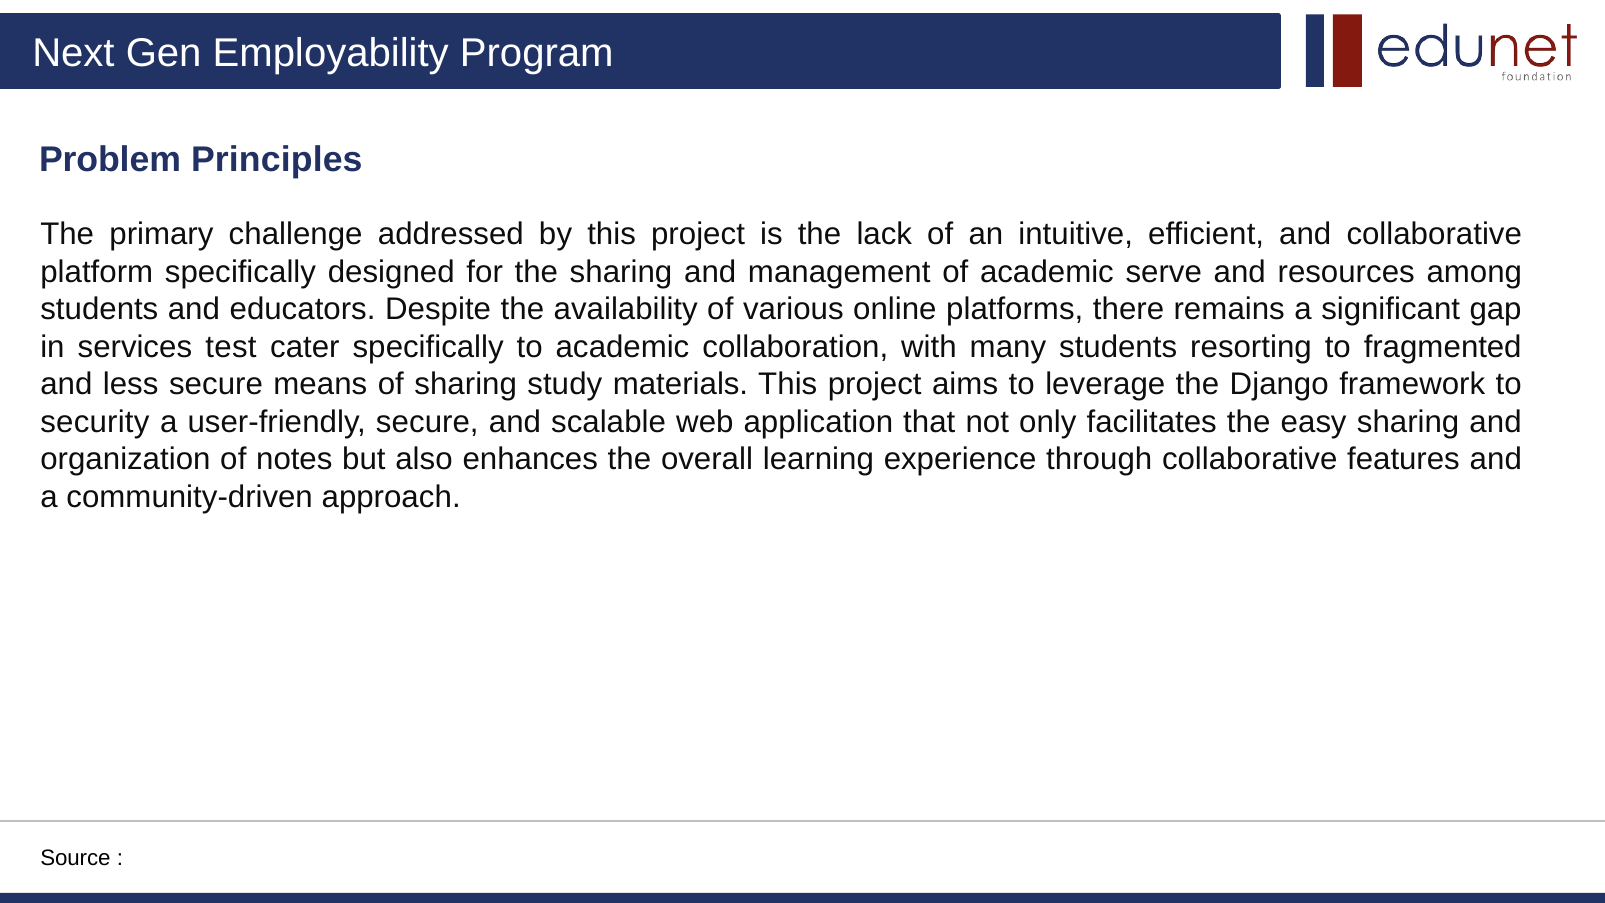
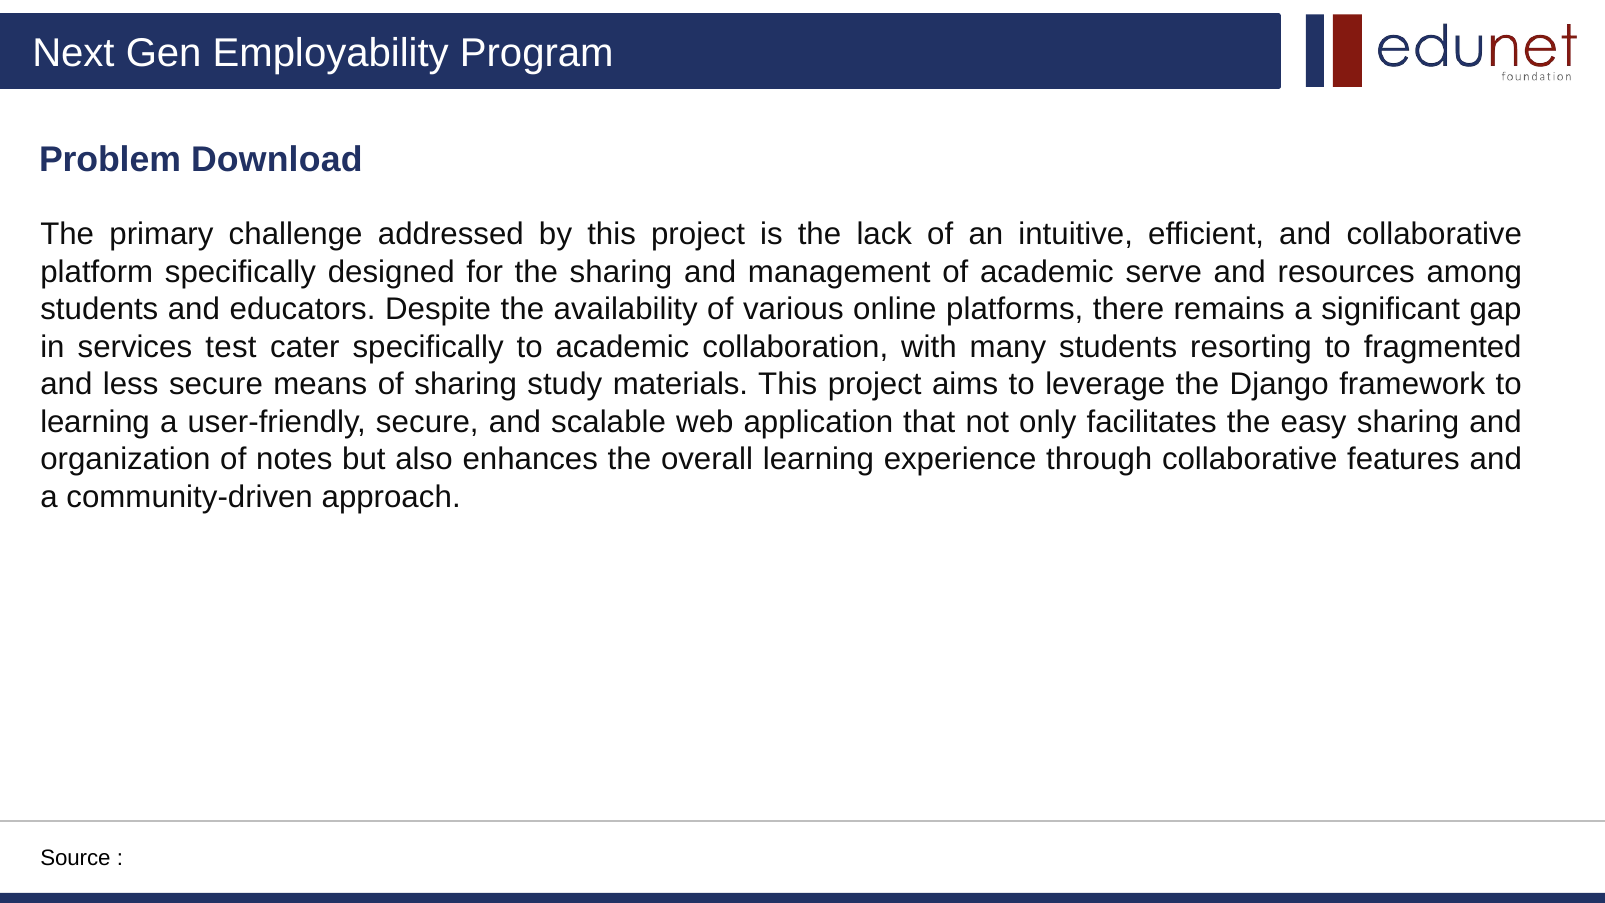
Principles: Principles -> Download
security at (95, 422): security -> learning
